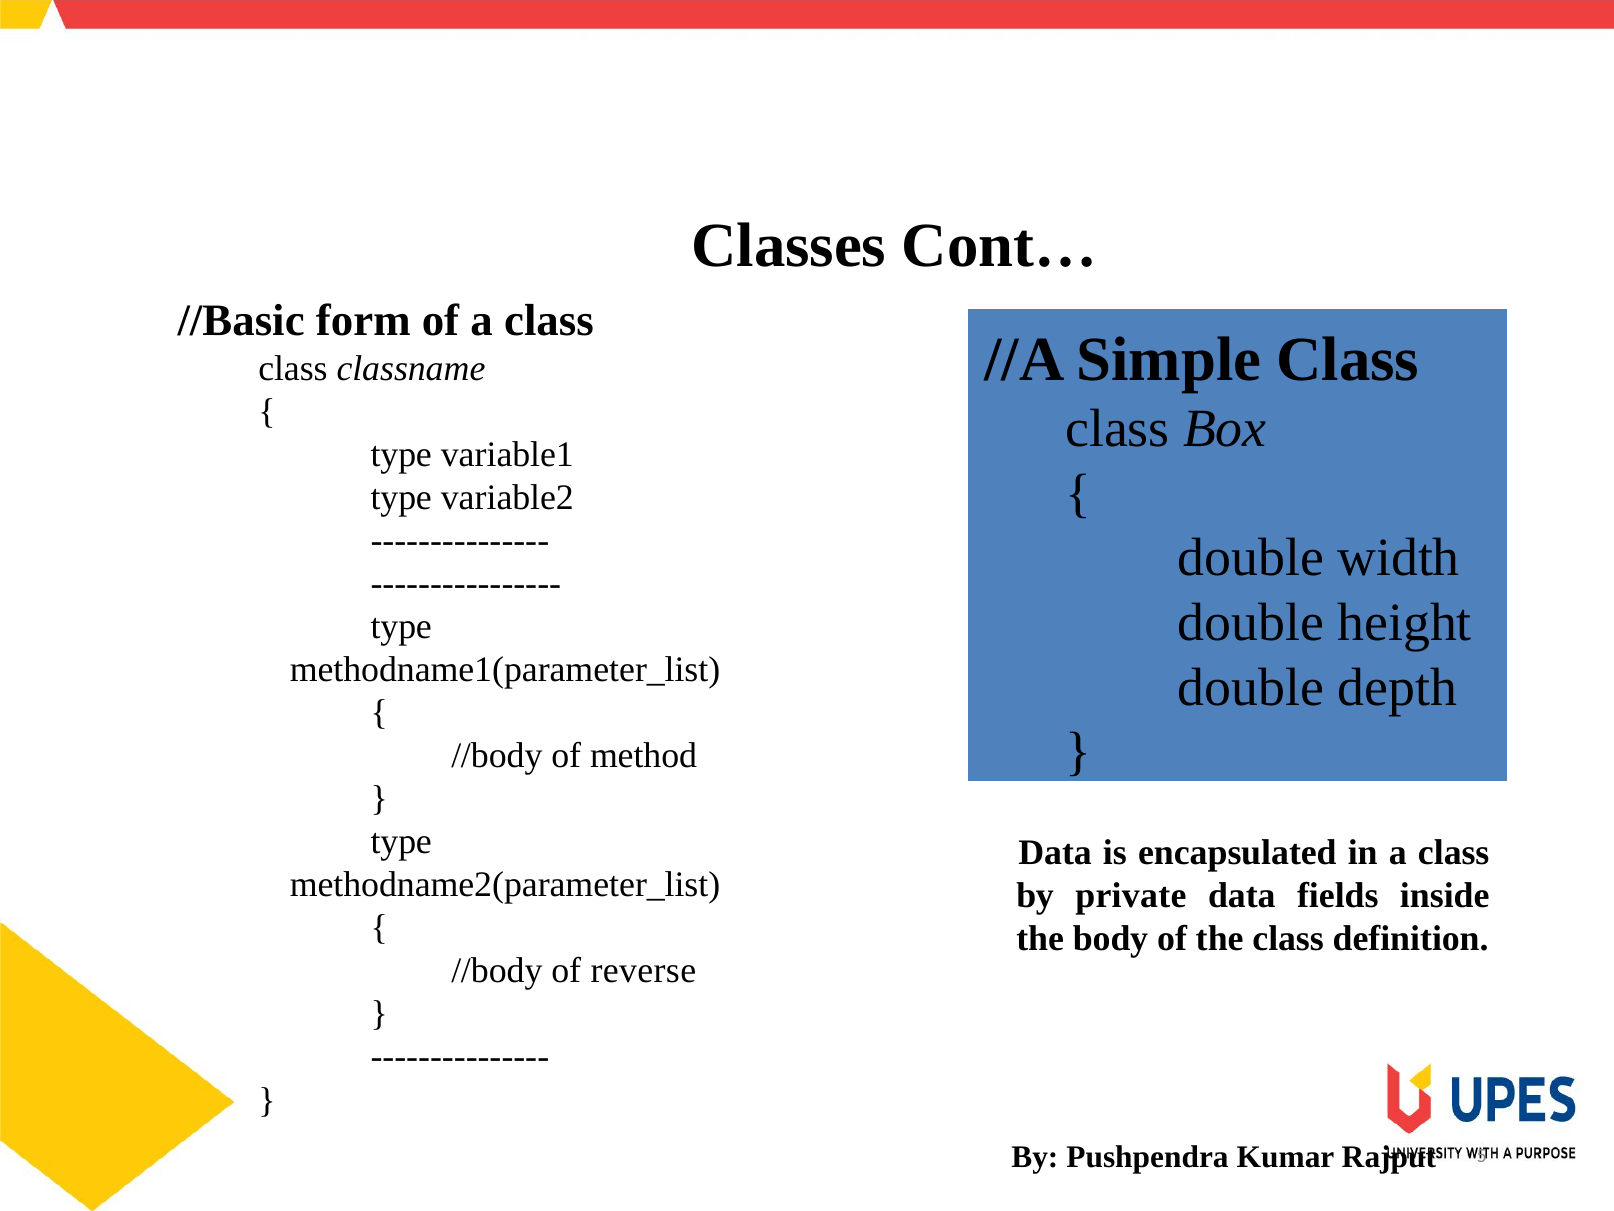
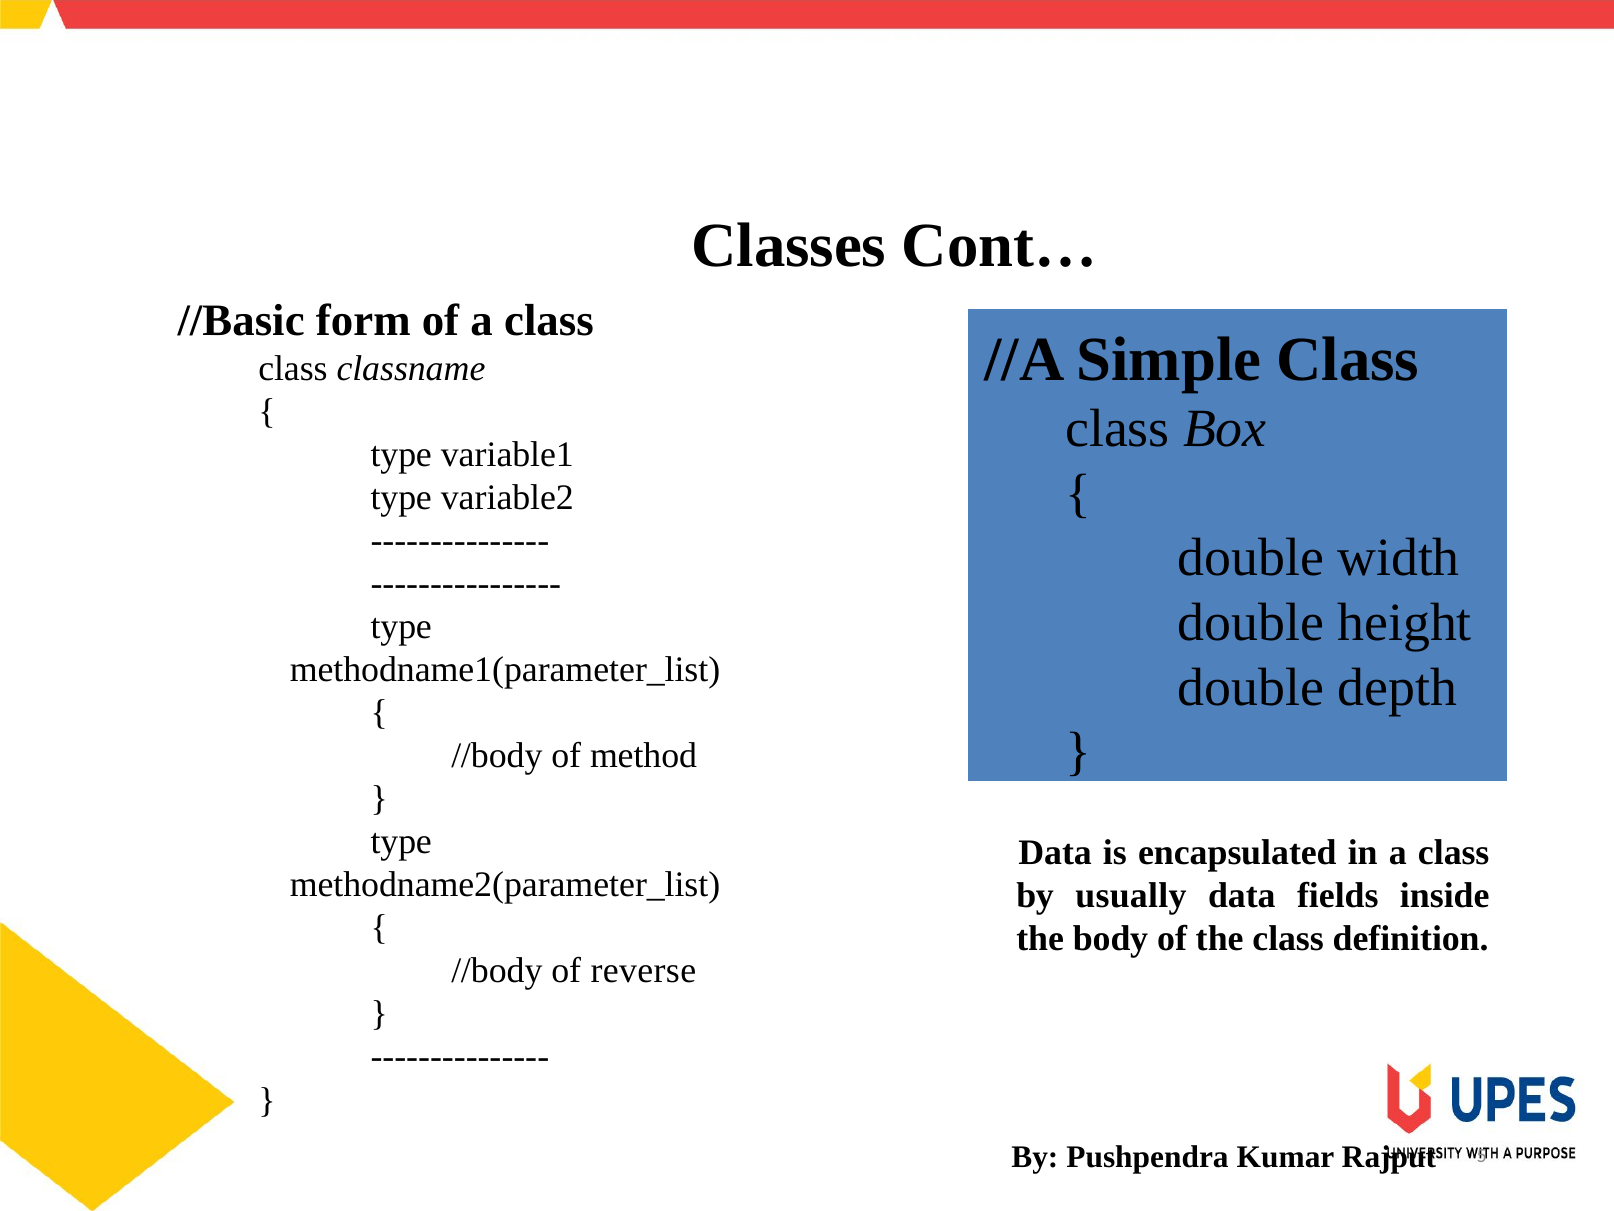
private: private -> usually
